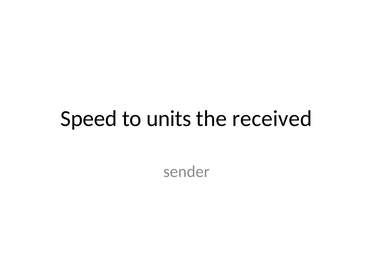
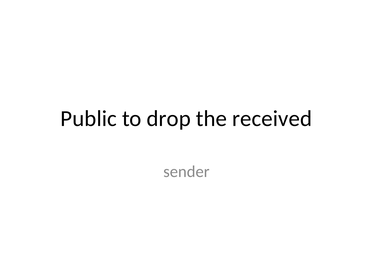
Speed: Speed -> Public
units: units -> drop
